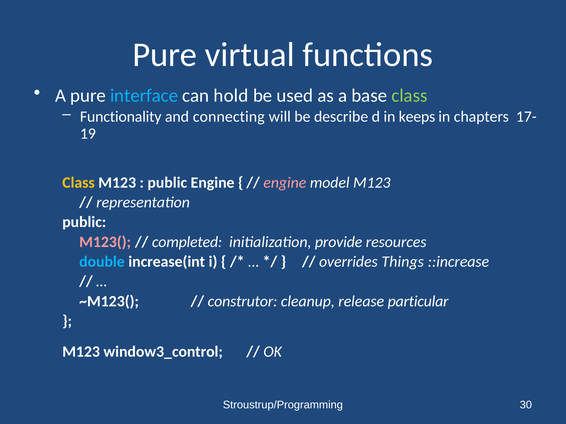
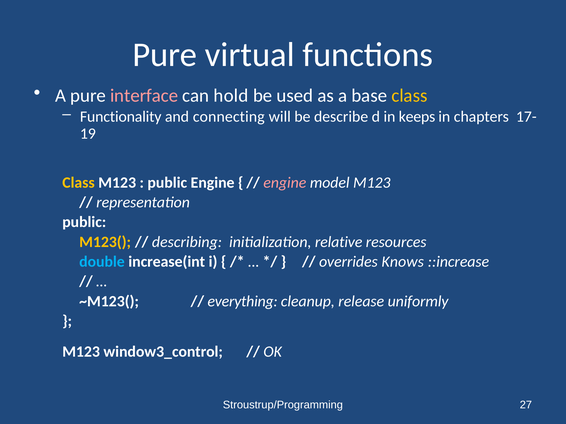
interface colour: light blue -> pink
class at (409, 96) colour: light green -> yellow
M123( colour: pink -> yellow
completed: completed -> describing
provide: provide -> relative
Things: Things -> Knows
construtor: construtor -> everything
particular: particular -> uniformly
30: 30 -> 27
